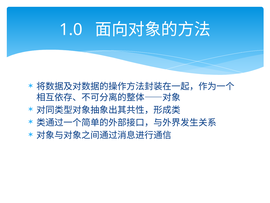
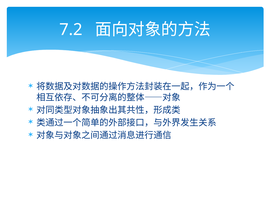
1.0: 1.0 -> 7.2
